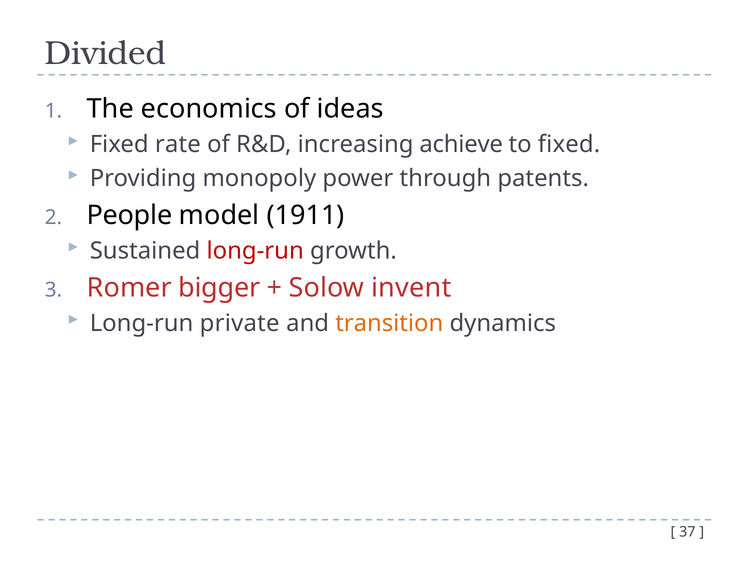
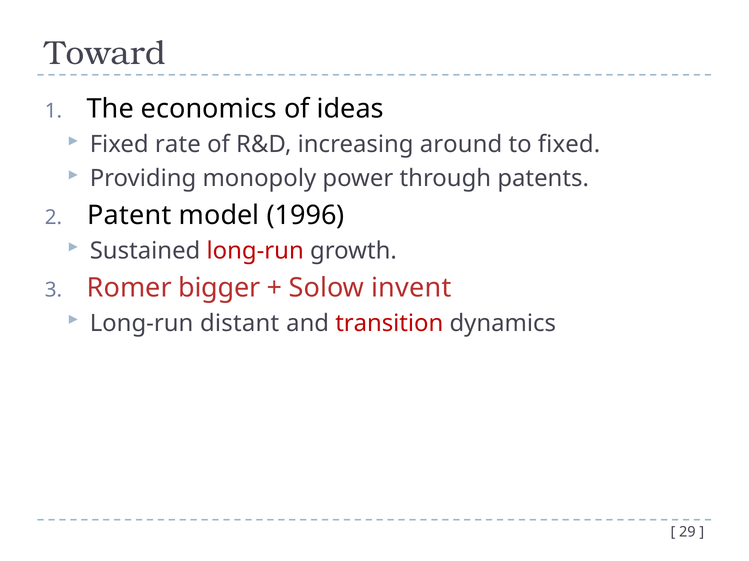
Divided: Divided -> Toward
achieve: achieve -> around
People: People -> Patent
1911: 1911 -> 1996
private: private -> distant
transition colour: orange -> red
37: 37 -> 29
